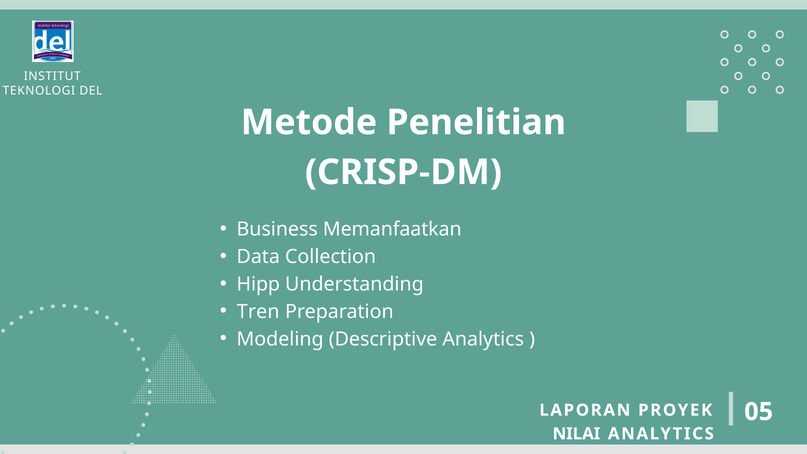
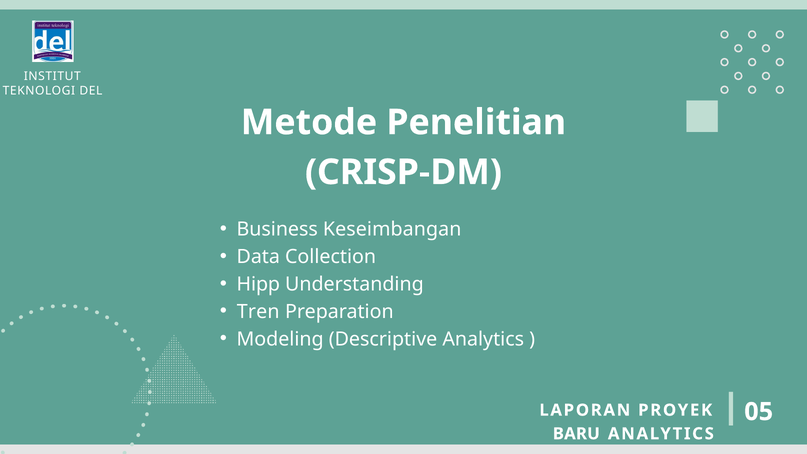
Memanfaatkan: Memanfaatkan -> Keseimbangan
NILAI: NILAI -> BARU
